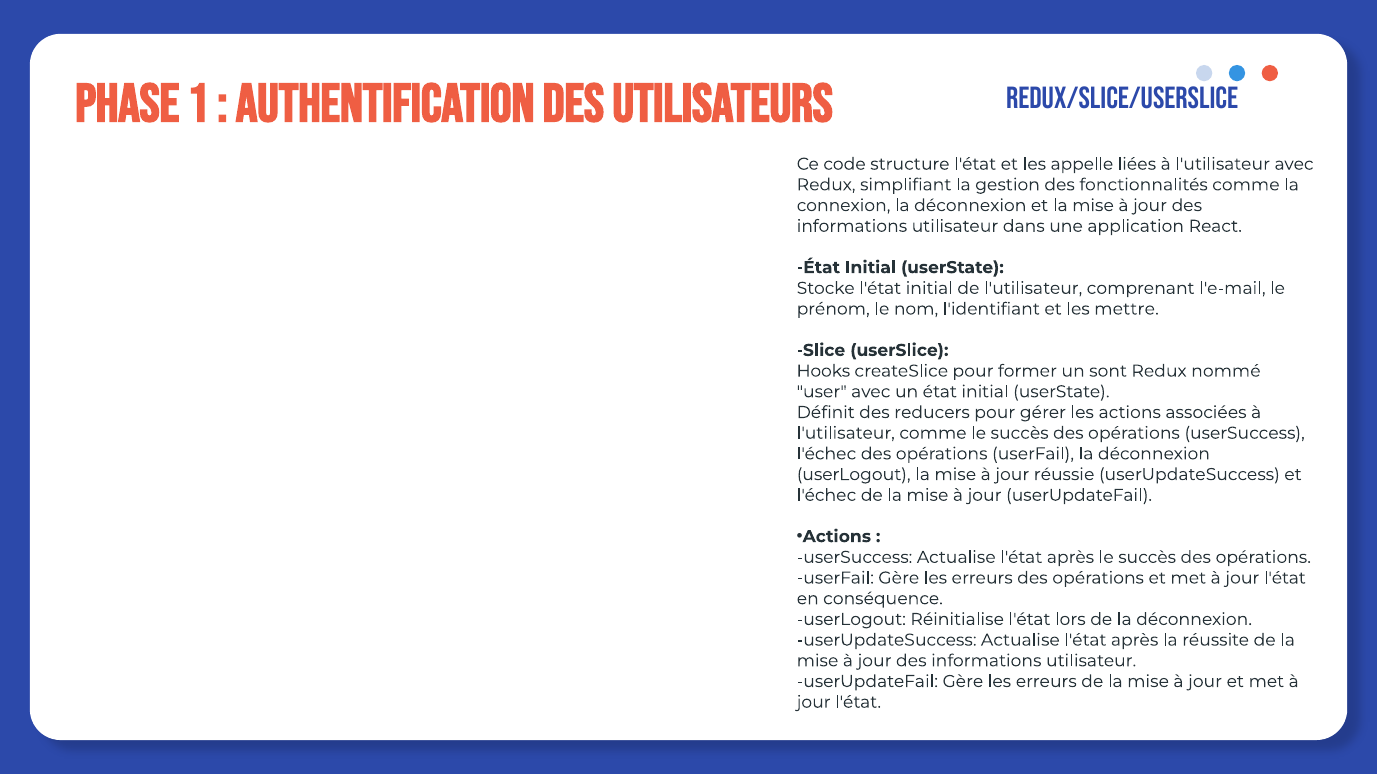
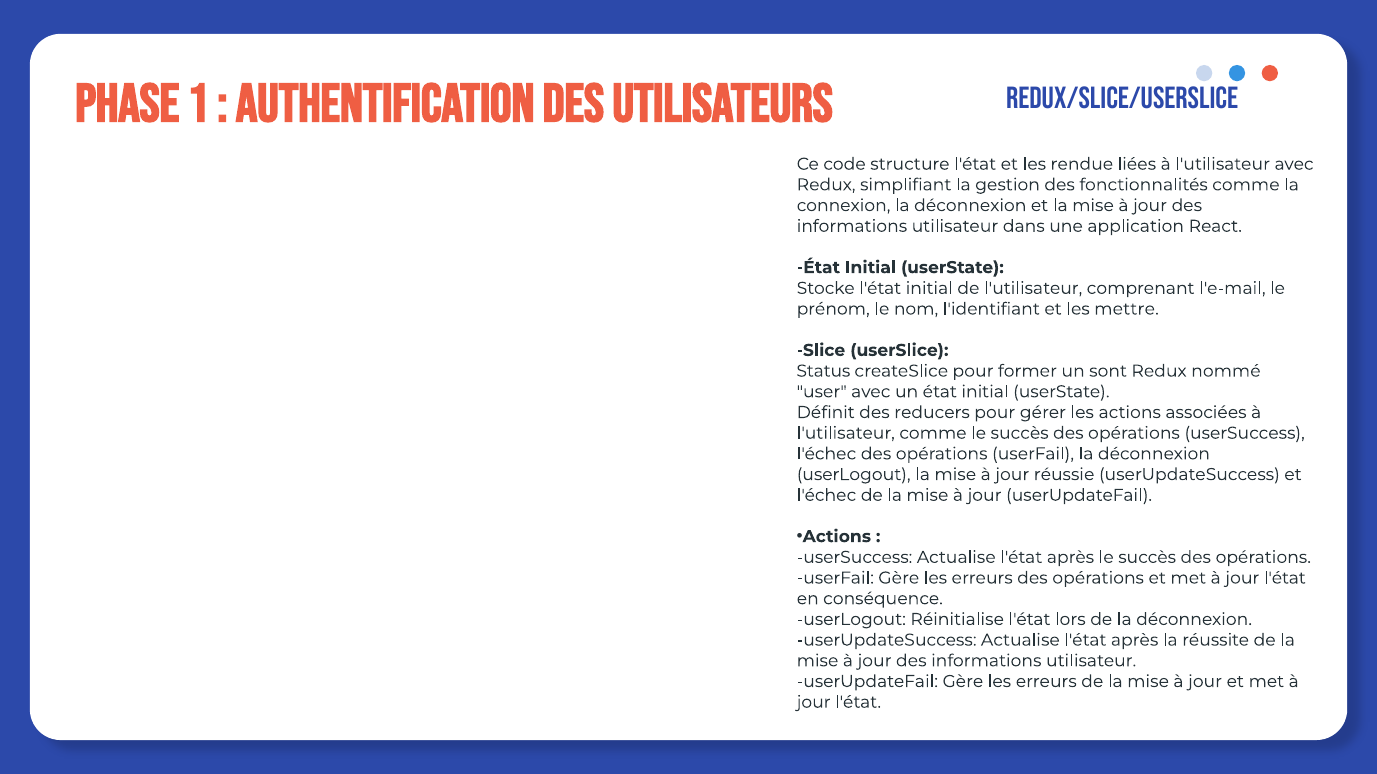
appelle: appelle -> rendue
Hooks: Hooks -> Status
